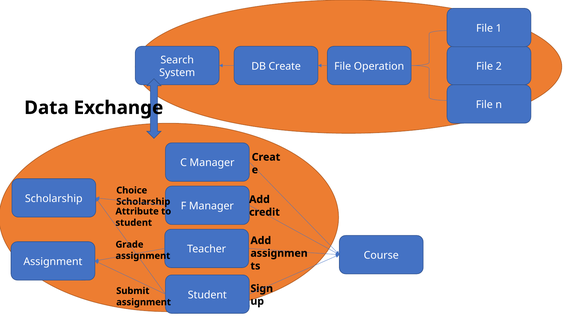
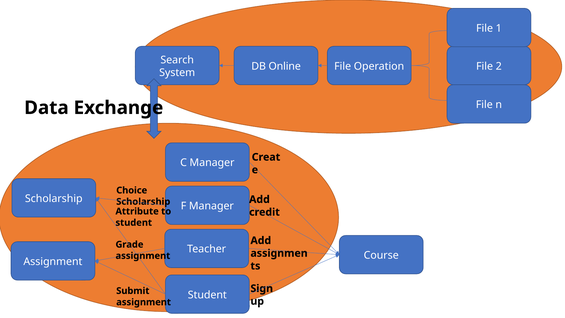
Create: Create -> Online
